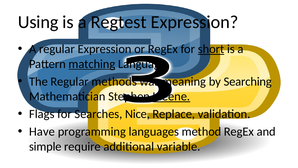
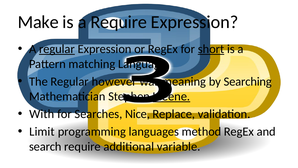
Using: Using -> Make
a Regtest: Regtest -> Require
regular at (57, 49) underline: none -> present
matching underline: present -> none
methods: methods -> however
Flags: Flags -> With
Have: Have -> Limit
simple: simple -> search
